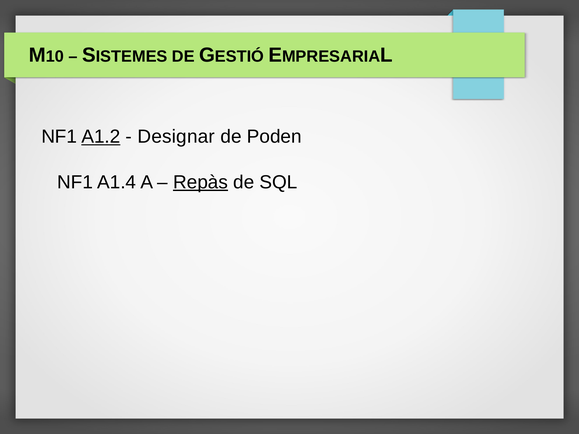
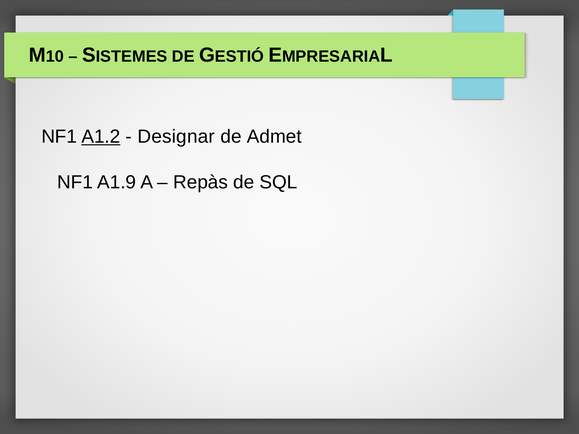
Poden: Poden -> Admet
A1.4: A1.4 -> A1.9
Repàs underline: present -> none
